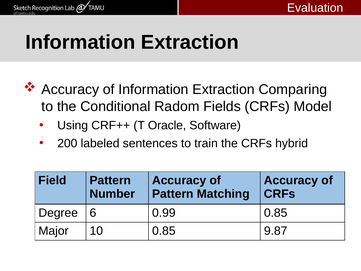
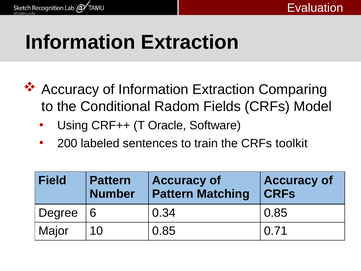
hybrid: hybrid -> toolkit
0.99: 0.99 -> 0.34
9.87: 9.87 -> 0.71
